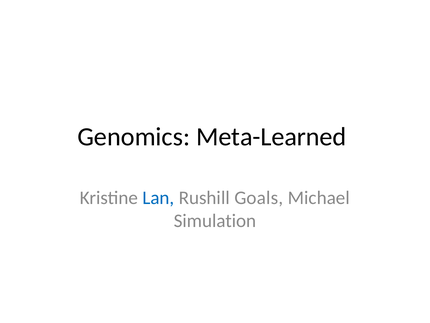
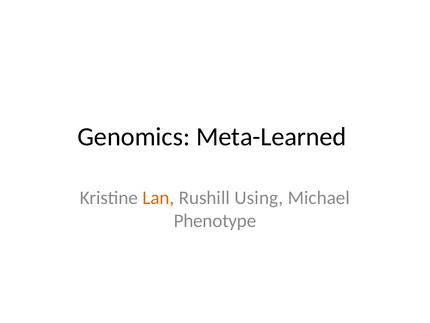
Lan colour: blue -> orange
Goals: Goals -> Using
Simulation: Simulation -> Phenotype
